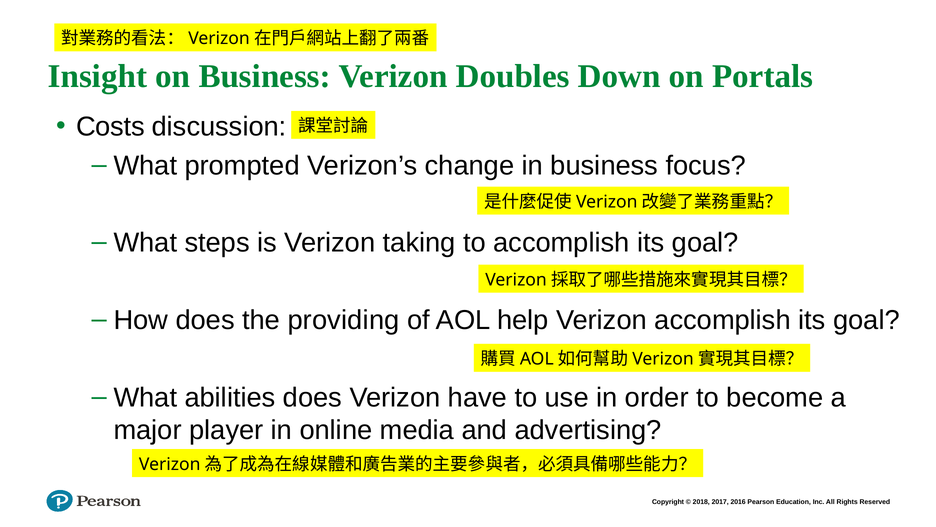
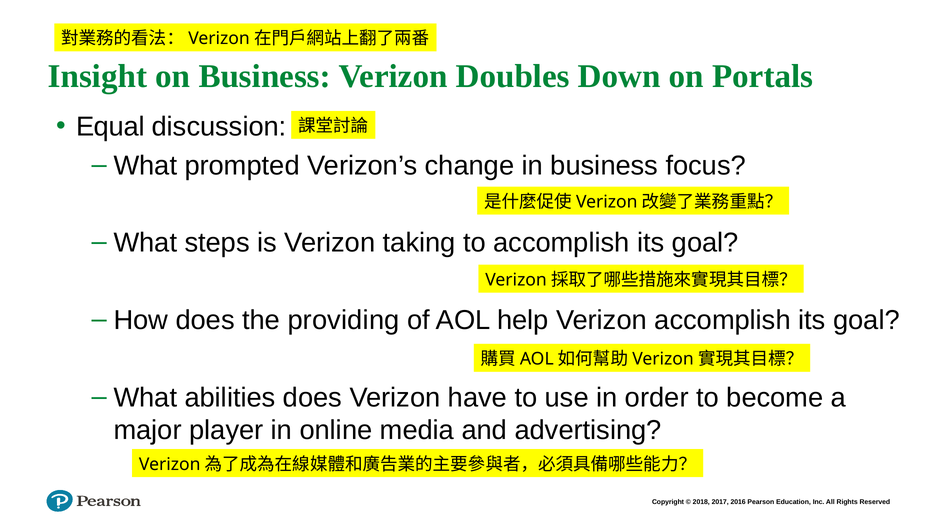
Costs: Costs -> Equal
